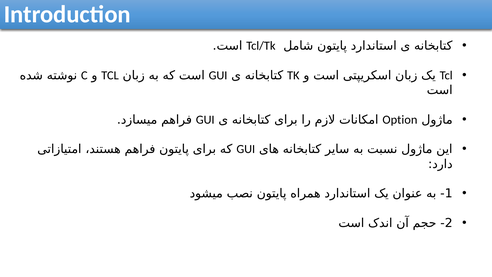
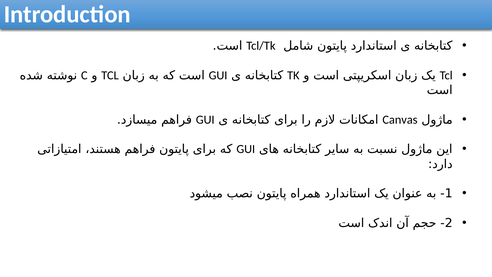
Option: Option -> Canvas
